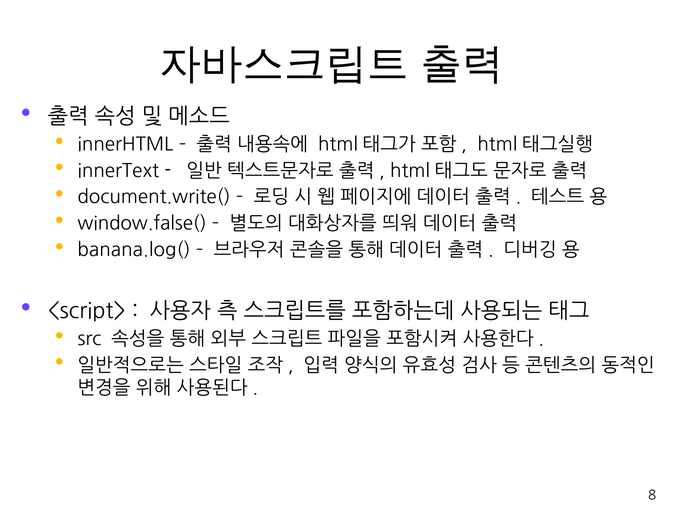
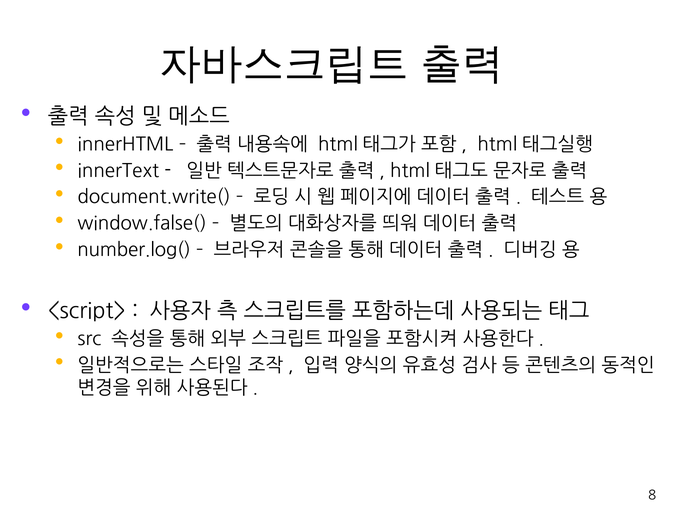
banana.log(: banana.log( -> number.log(
